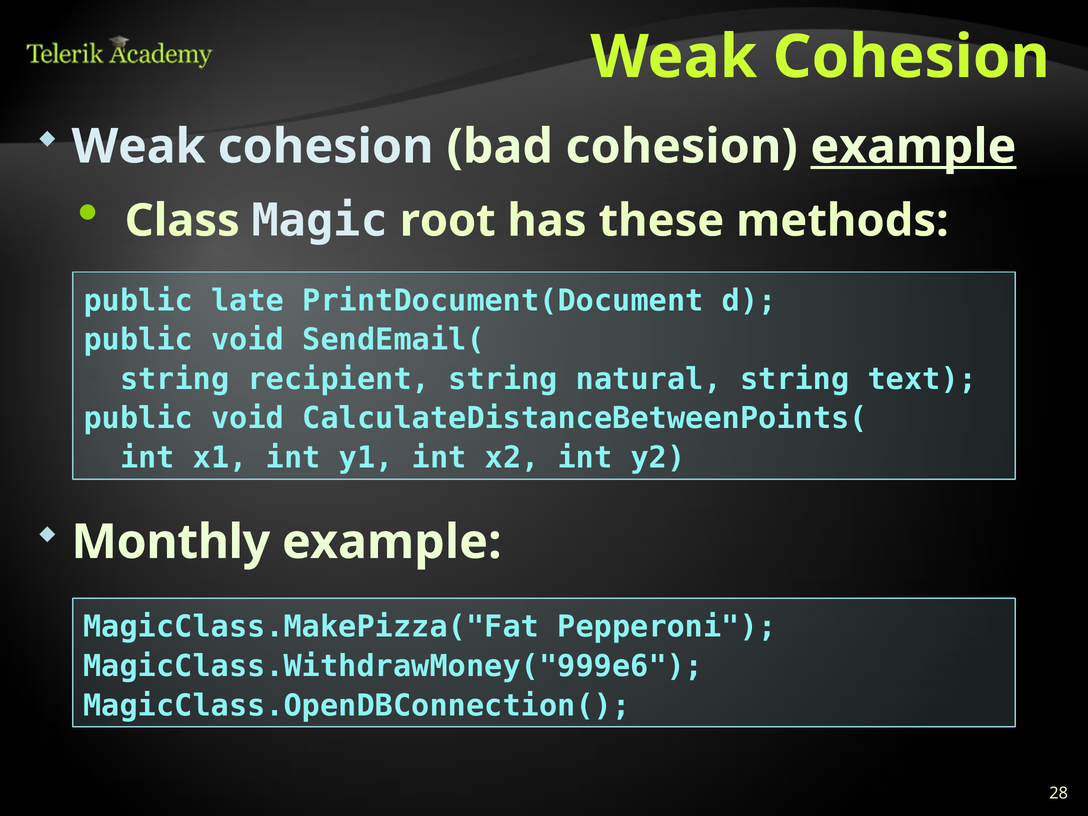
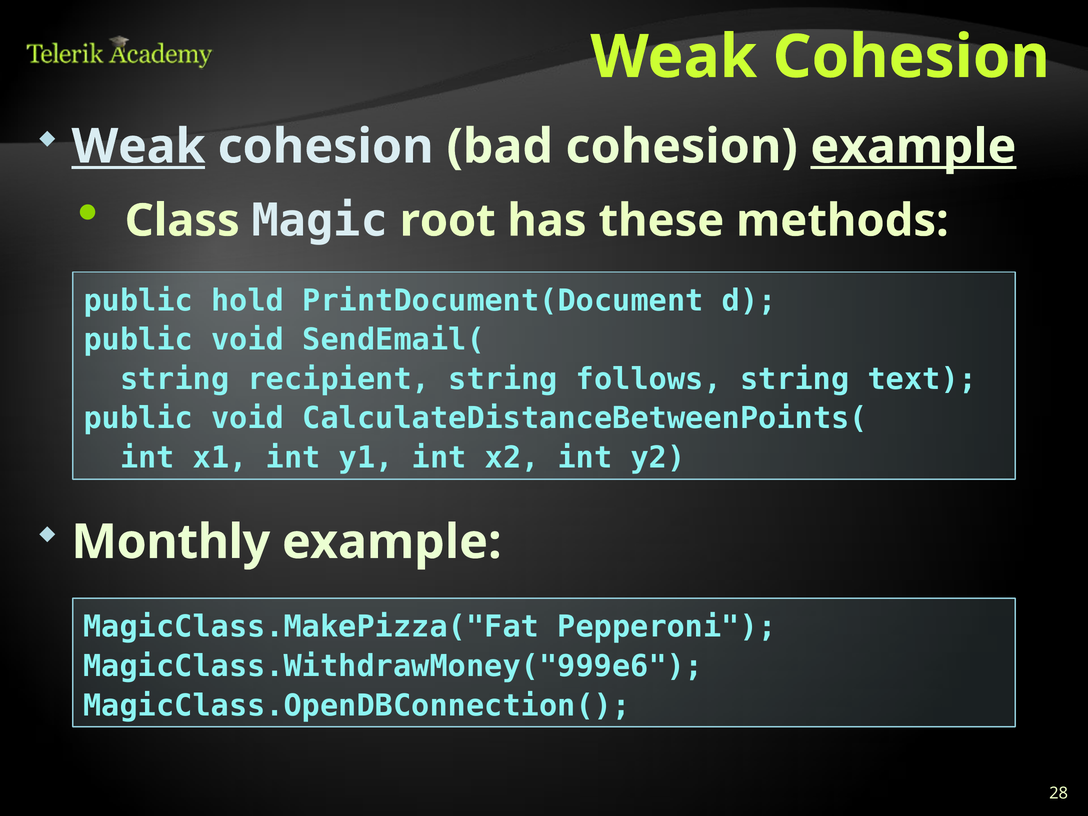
Weak at (138, 147) underline: none -> present
late: late -> hold
natural: natural -> follows
